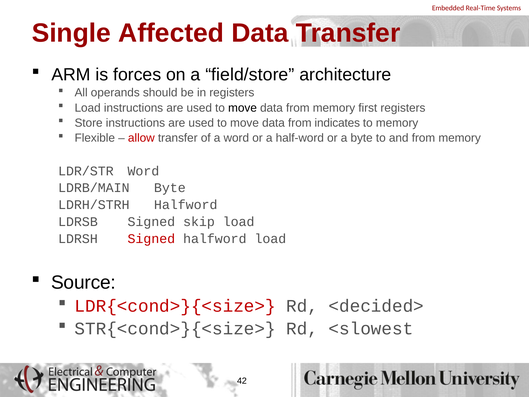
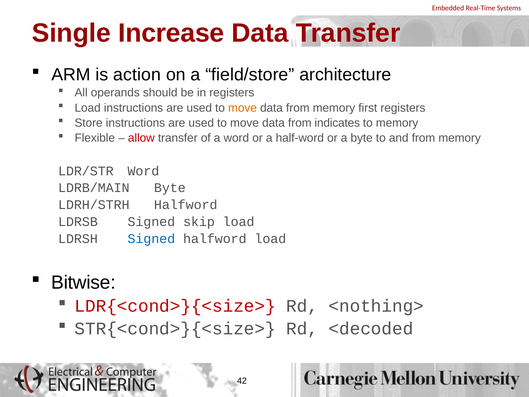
Affected: Affected -> Increase
forces: forces -> action
move at (243, 108) colour: black -> orange
Signed at (151, 239) colour: red -> blue
Source: Source -> Bitwise
<decided>: <decided> -> <nothing>
<slowest: <slowest -> <decoded
